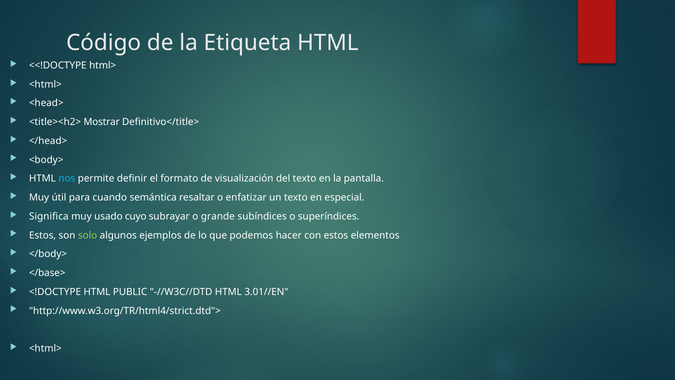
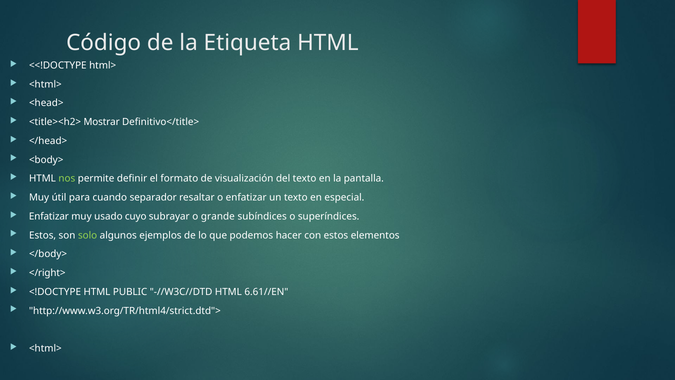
nos colour: light blue -> light green
semántica: semántica -> separador
Significa at (49, 216): Significa -> Enfatizar
</base>: </base> -> </right>
3.01//EN: 3.01//EN -> 6.61//EN
